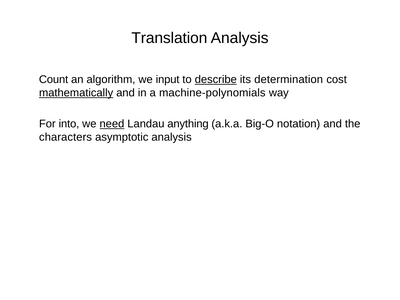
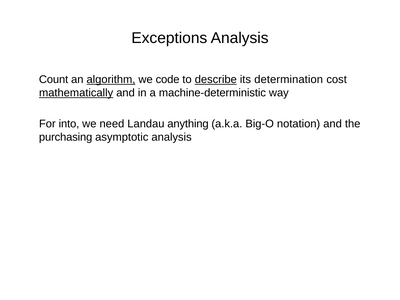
Translation: Translation -> Exceptions
algorithm underline: none -> present
input: input -> code
machine-polynomials: machine-polynomials -> machine-deterministic
need underline: present -> none
characters: characters -> purchasing
